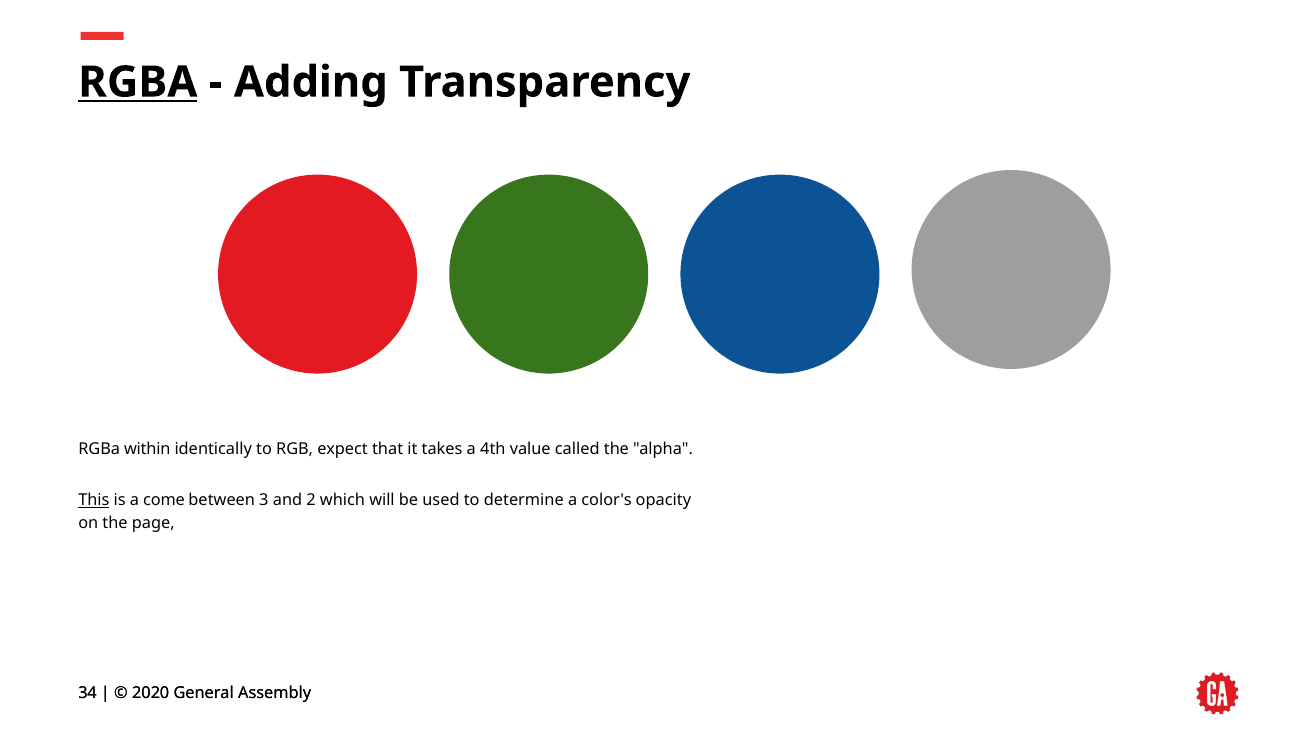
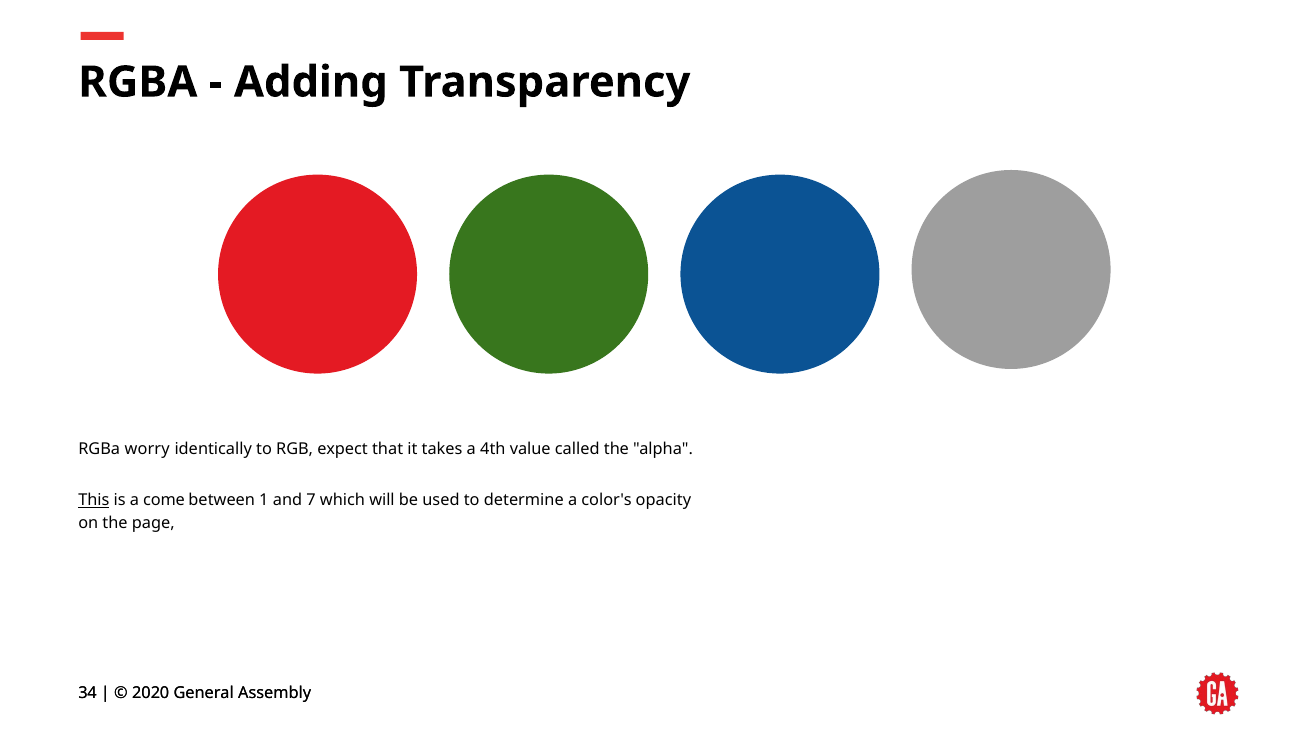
RGBA at (138, 82) underline: present -> none
within: within -> worry
3: 3 -> 1
2: 2 -> 7
